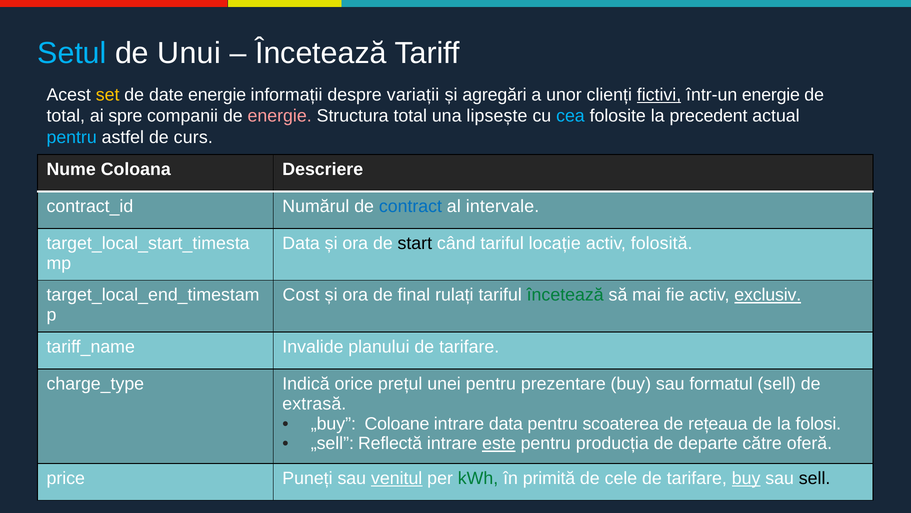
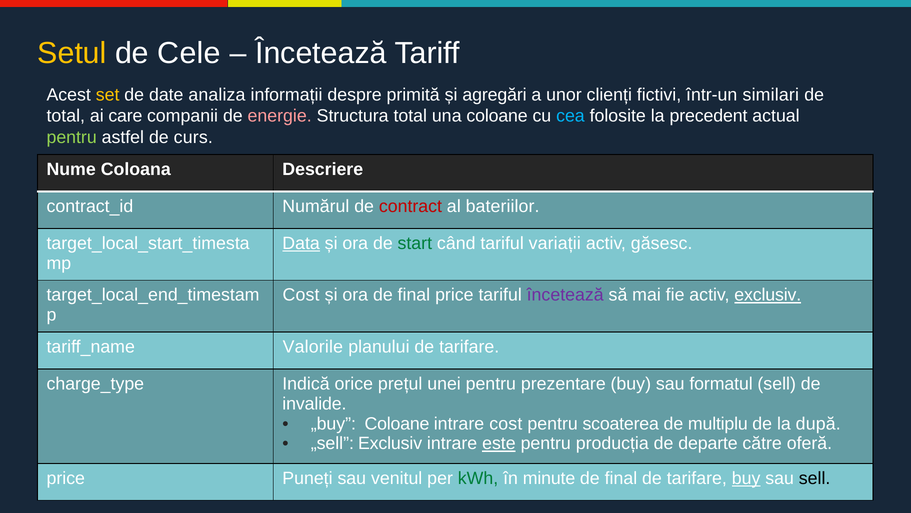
Setul colour: light blue -> yellow
Unui: Unui -> Cele
date energie: energie -> analiza
variații: variații -> primită
fictivi underline: present -> none
într-un energie: energie -> similari
spre: spre -> care
una lipsește: lipsește -> coloane
pentru at (72, 137) colour: light blue -> light green
contract colour: blue -> red
intervale: intervale -> bateriilor
Data at (301, 243) underline: none -> present
start colour: black -> green
locație: locație -> variații
folosită: folosită -> găsesc
final rulați: rulați -> price
încetează at (565, 295) colour: green -> purple
Invalide: Invalide -> Valorile
extrasă: extrasă -> invalide
intrare data: data -> cost
rețeaua: rețeaua -> multiplu
folosi: folosi -> după
„sell Reflectă: Reflectă -> Exclusiv
venitul underline: present -> none
primită: primită -> minute
cele at (621, 478): cele -> final
